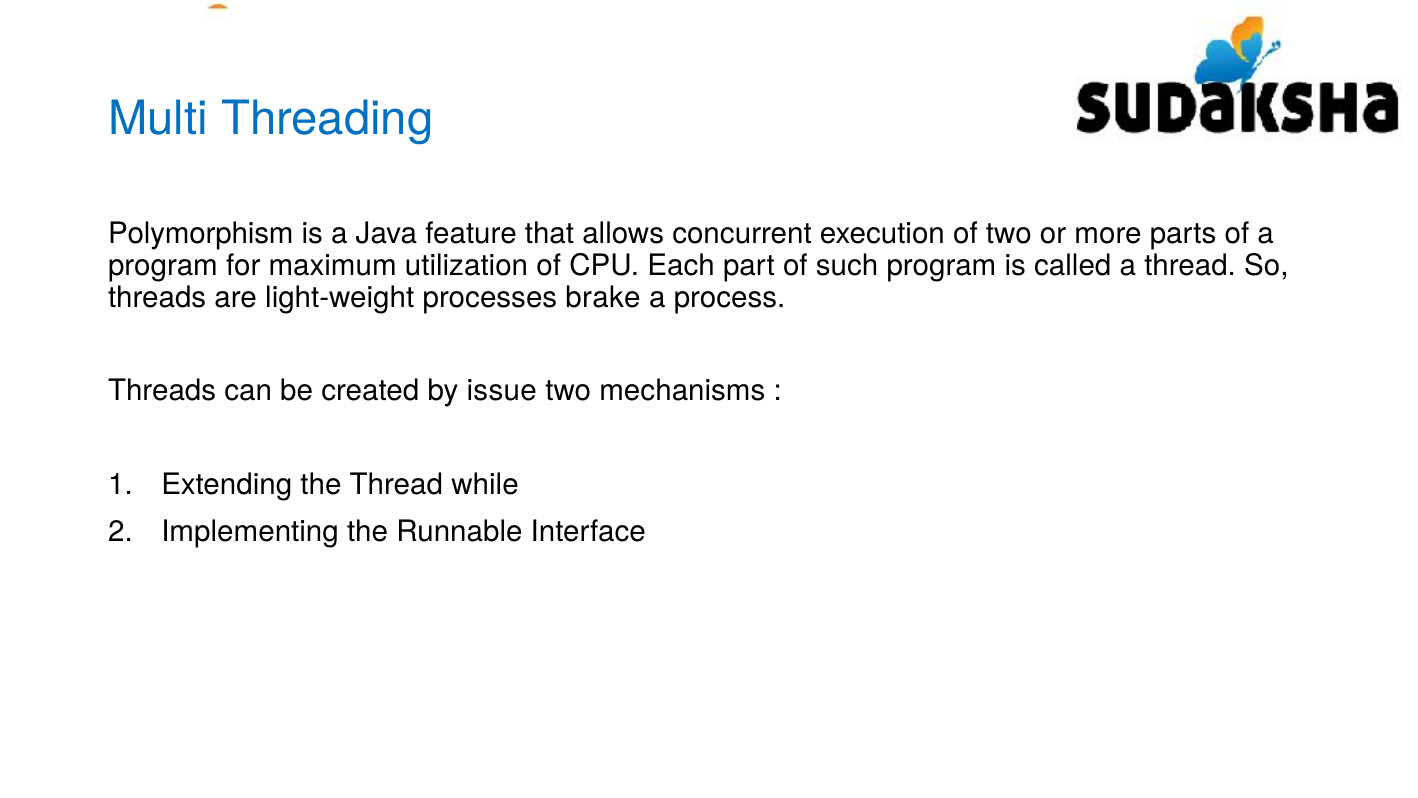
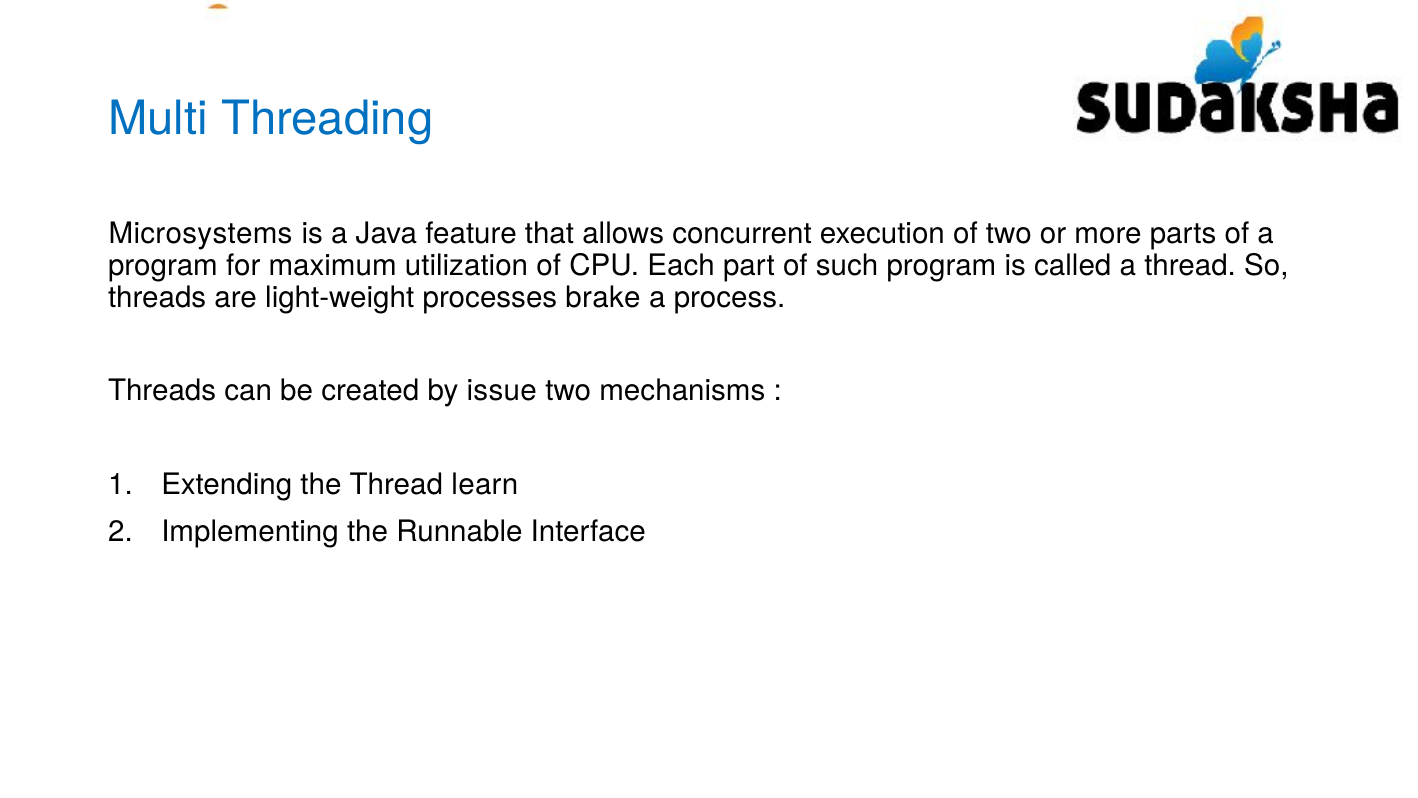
Polymorphism: Polymorphism -> Microsystems
while: while -> learn
